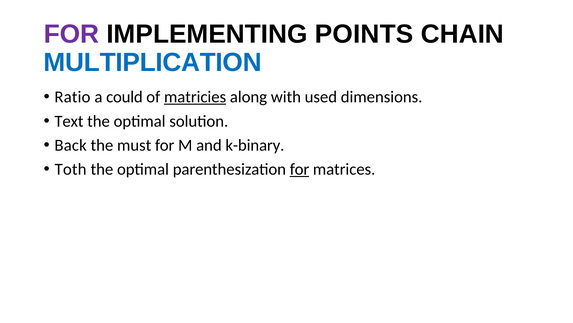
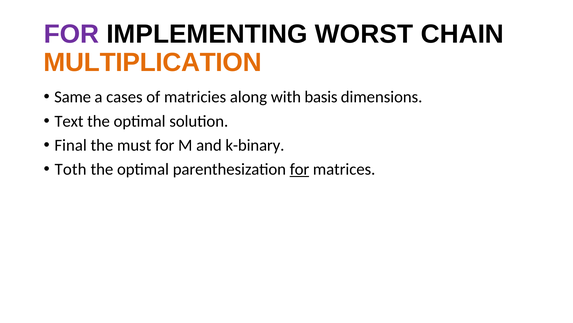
POINTS: POINTS -> WORST
MULTIPLICATION colour: blue -> orange
Ratio: Ratio -> Same
could: could -> cases
matricies underline: present -> none
used: used -> basis
Back: Back -> Final
